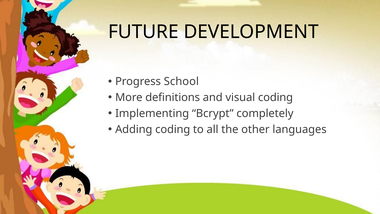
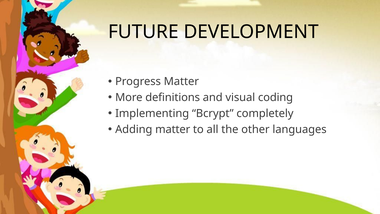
Progress School: School -> Matter
Adding coding: coding -> matter
